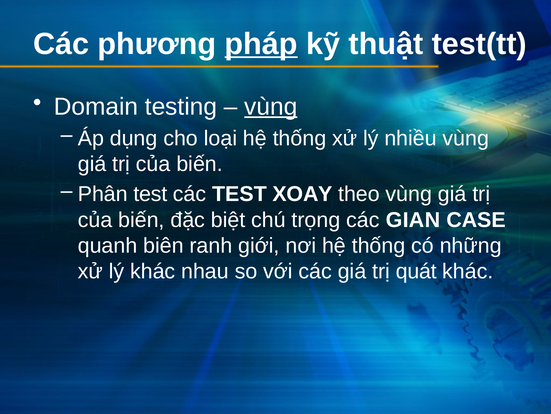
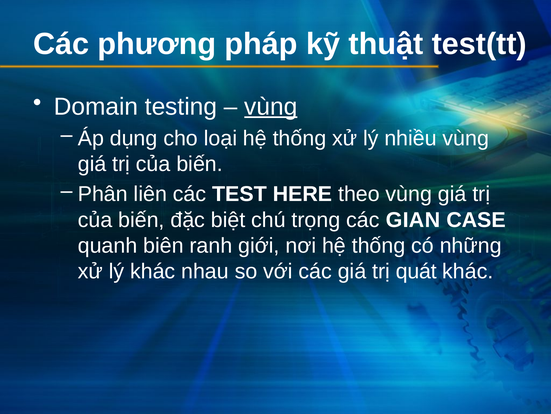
pháp underline: present -> none
Phân test: test -> liên
XOAY: XOAY -> HERE
